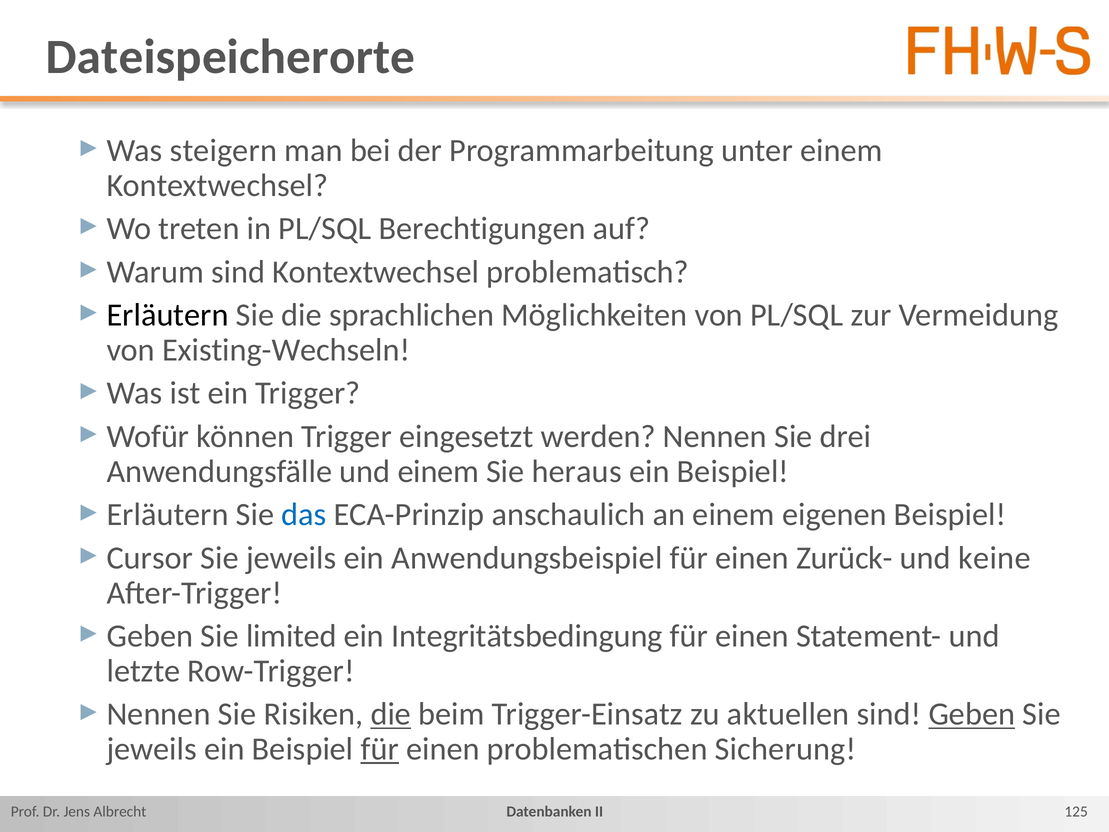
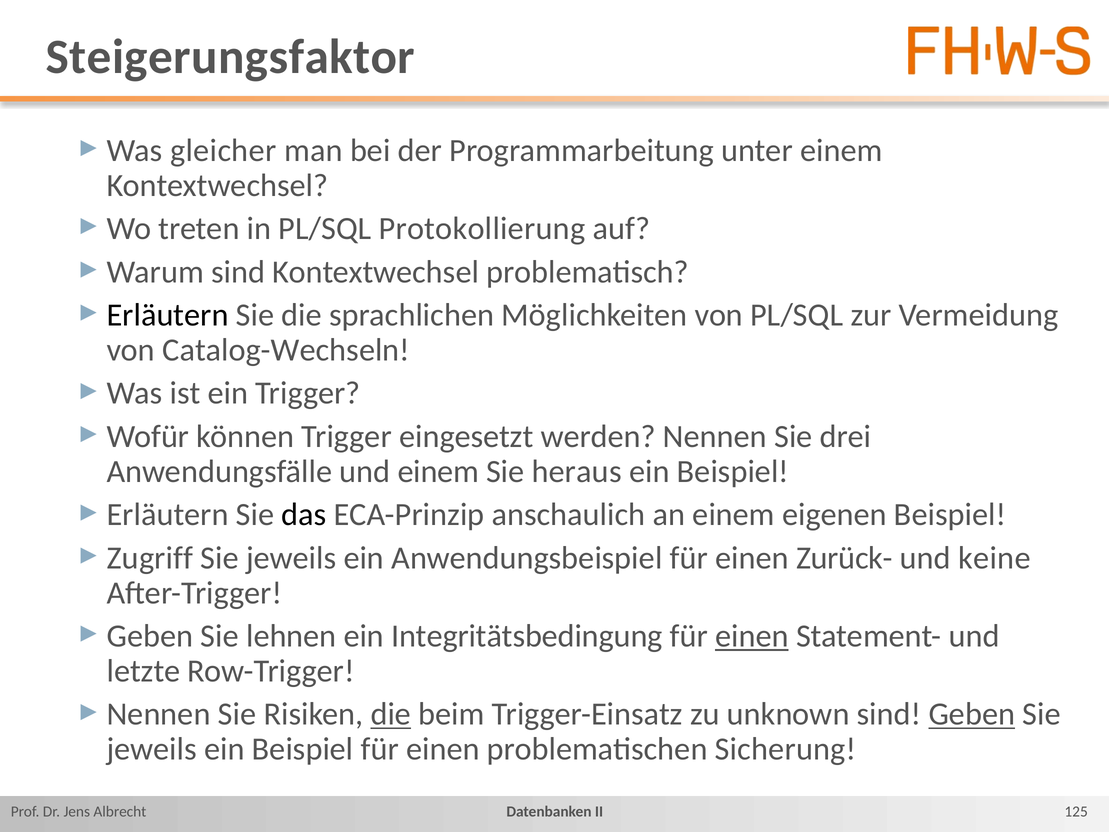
Dateispeicherorte: Dateispeicherorte -> Steigerungsfaktor
steigern: steigern -> gleicher
Berechtigungen: Berechtigungen -> Protokollierung
Existing-Wechseln: Existing-Wechseln -> Catalog-Wechseln
das colour: blue -> black
Cursor: Cursor -> Zugriff
limited: limited -> lehnen
einen at (752, 636) underline: none -> present
aktuellen: aktuellen -> unknown
für at (380, 749) underline: present -> none
